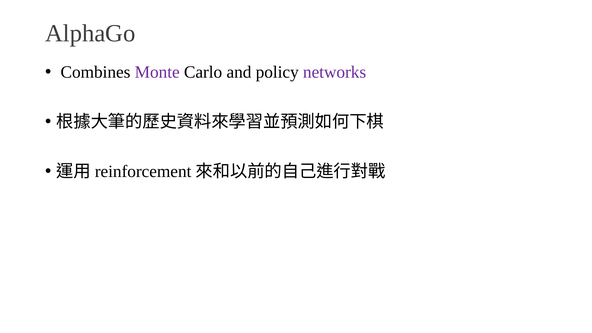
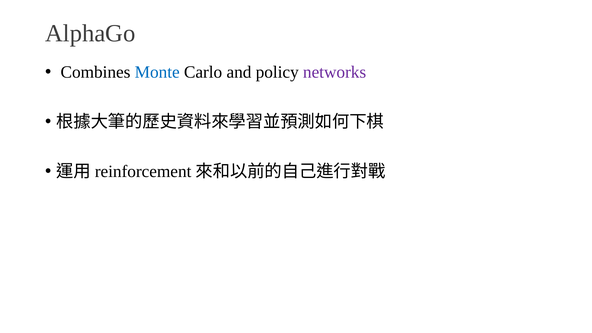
Monte colour: purple -> blue
